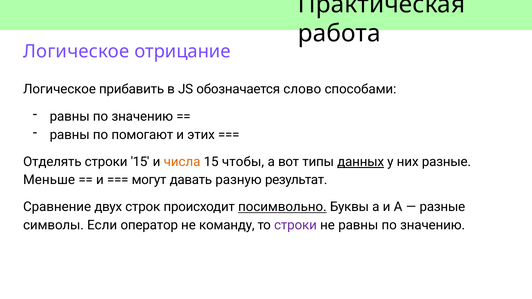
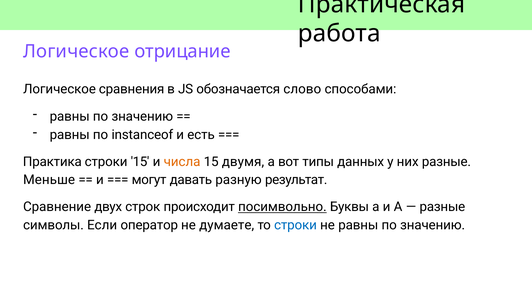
прибавить: прибавить -> сравнения
помогают: помогают -> instanceof
этих: этих -> есть
Отделять: Отделять -> Практика
чтобы: чтобы -> двумя
данных underline: present -> none
команду: команду -> думаете
строки at (295, 225) colour: purple -> blue
